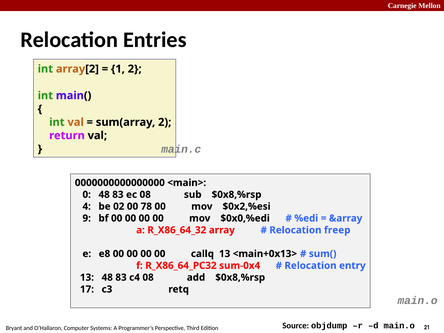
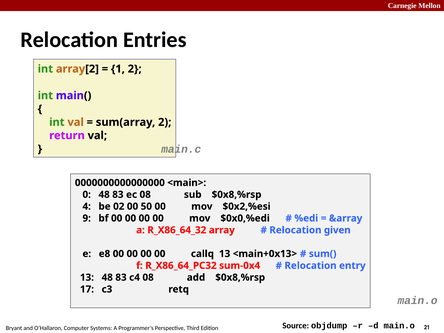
78: 78 -> 50
freep: freep -> given
